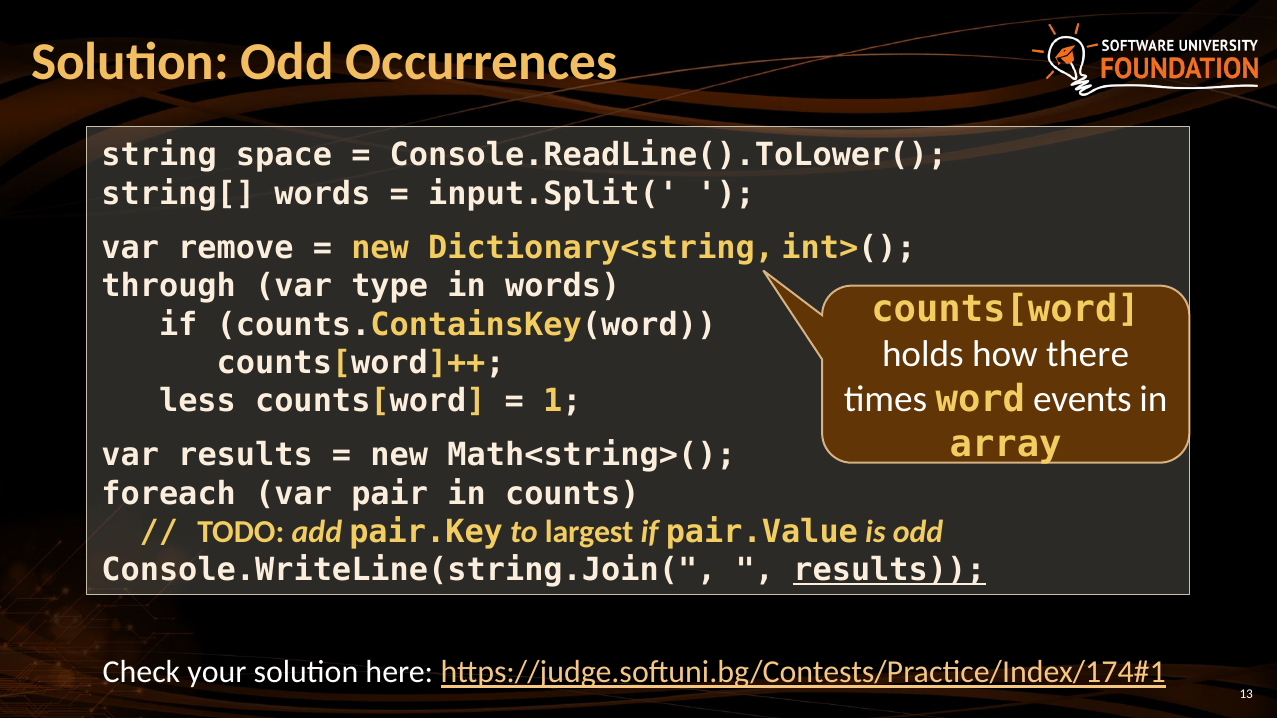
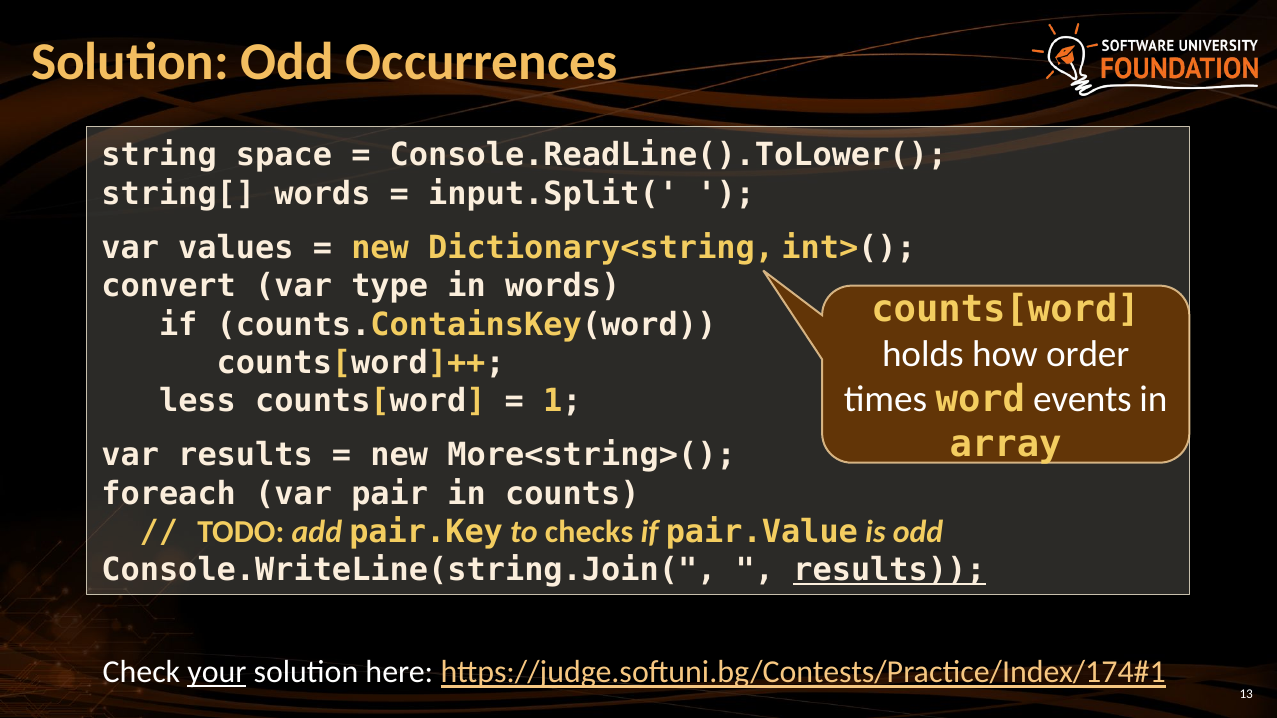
remove: remove -> values
through: through -> convert
there: there -> order
Math<string>(: Math<string>( -> More<string>(
largest: largest -> checks
your underline: none -> present
